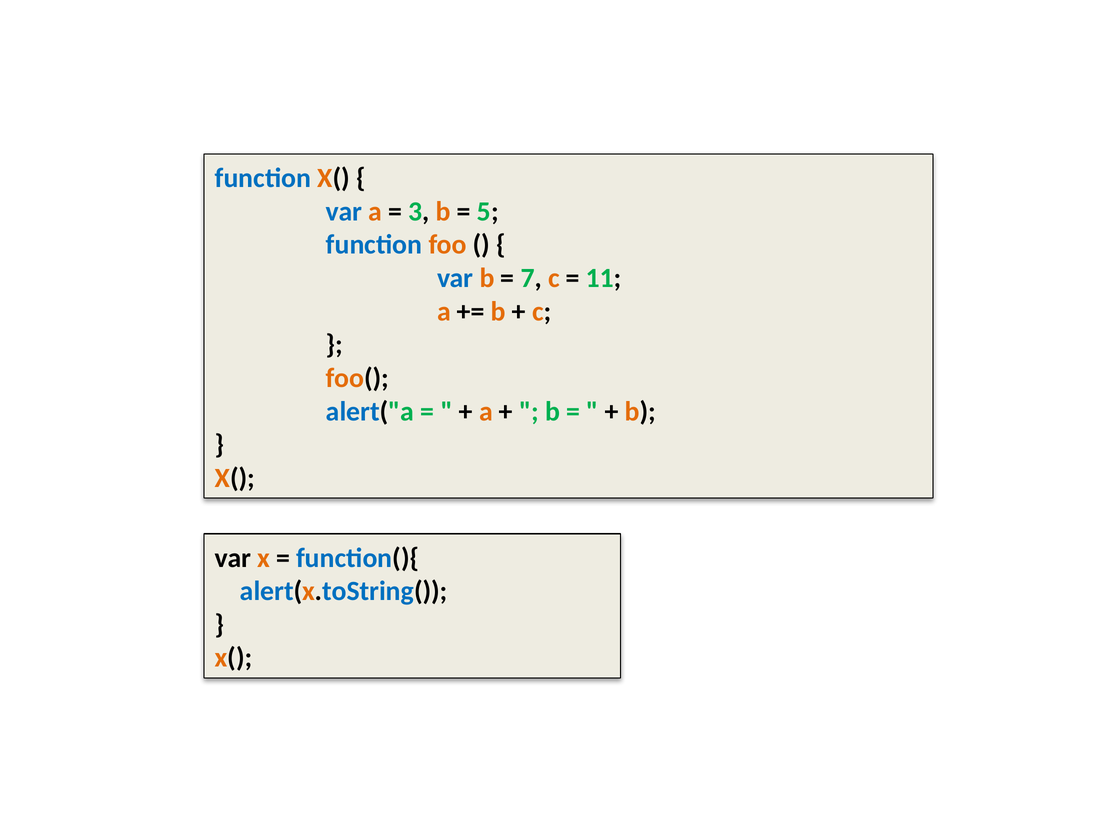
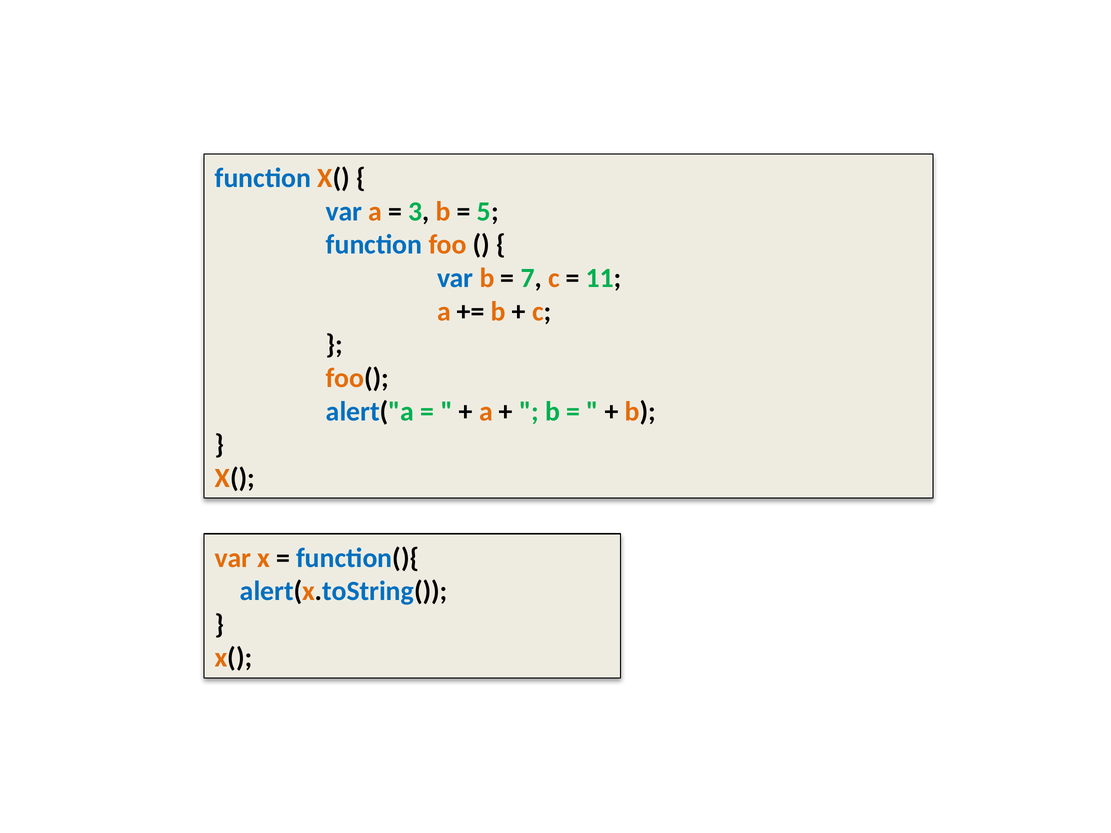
var at (233, 558) colour: black -> orange
